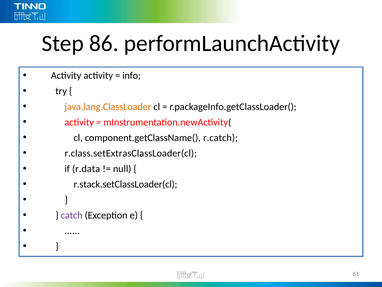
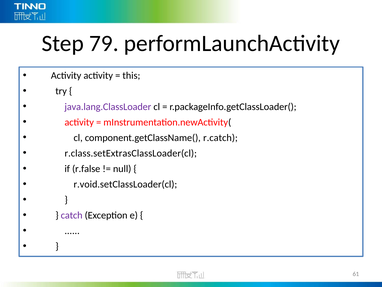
86: 86 -> 79
info: info -> this
java.lang.ClassLoader colour: orange -> purple
r.data: r.data -> r.false
r.stack.setClassLoader(cl: r.stack.setClassLoader(cl -> r.void.setClassLoader(cl
